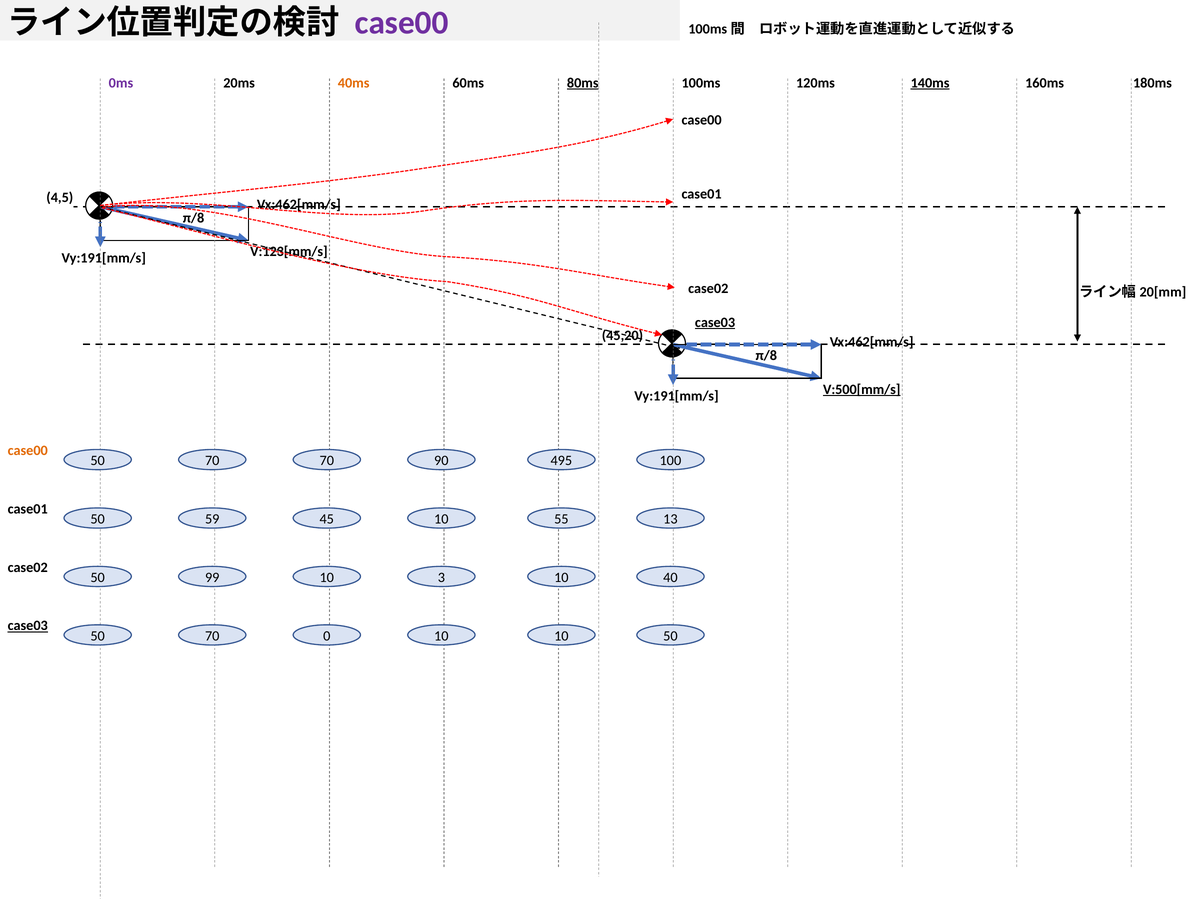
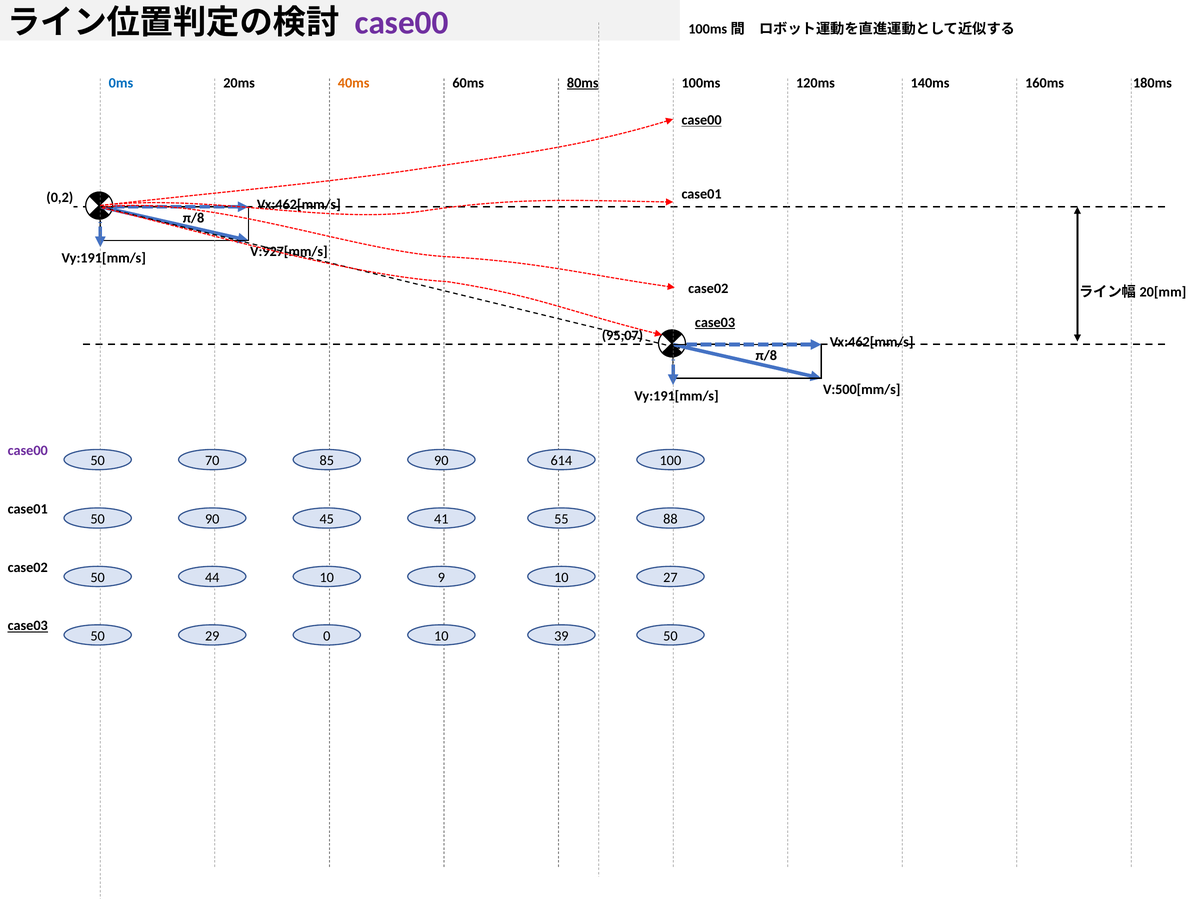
0ms colour: purple -> blue
140ms underline: present -> none
case00 at (702, 120) underline: none -> present
4,5: 4,5 -> 0,2
V:123[mm/s: V:123[mm/s -> V:927[mm/s
45,20: 45,20 -> 95,07
V:500[mm/s underline: present -> none
case00 at (28, 450) colour: orange -> purple
70 70: 70 -> 85
495: 495 -> 614
50 59: 59 -> 90
45 10: 10 -> 41
13: 13 -> 88
99: 99 -> 44
3: 3 -> 9
40: 40 -> 27
70 at (212, 635): 70 -> 29
10 10: 10 -> 39
